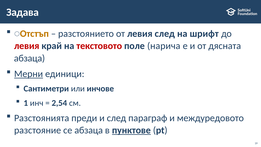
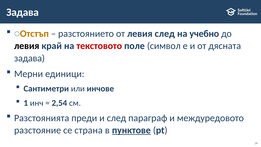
шрифт: шрифт -> учебно
левия at (27, 46) colour: red -> black
нарича: нарича -> символ
абзаца at (29, 58): абзаца -> задава
Мерни underline: present -> none
се абзаца: абзаца -> страна
